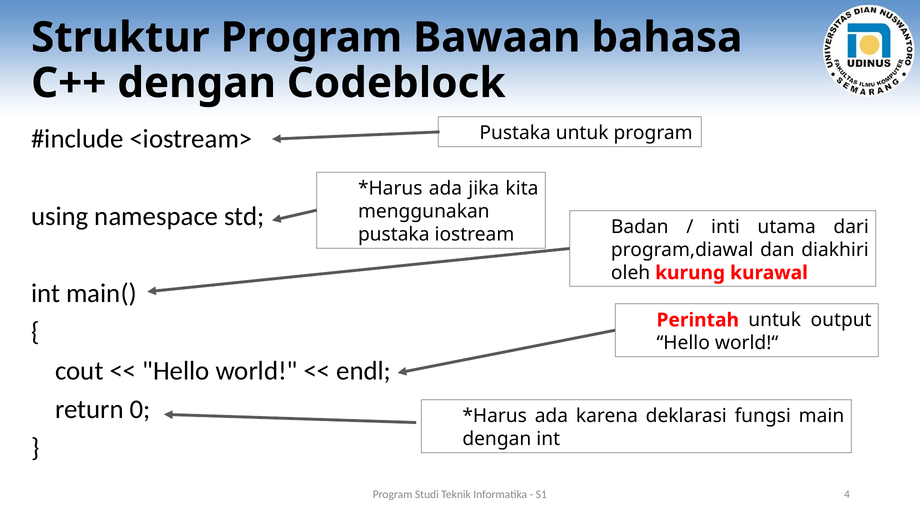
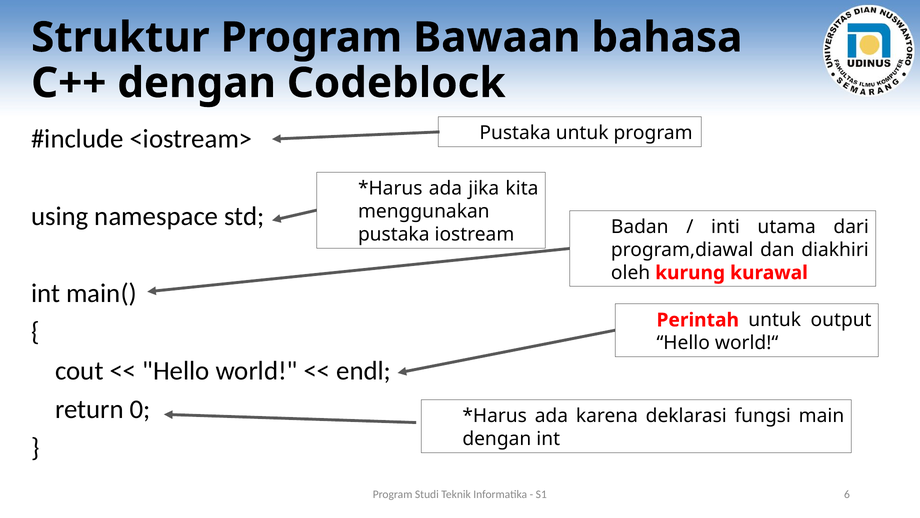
4: 4 -> 6
